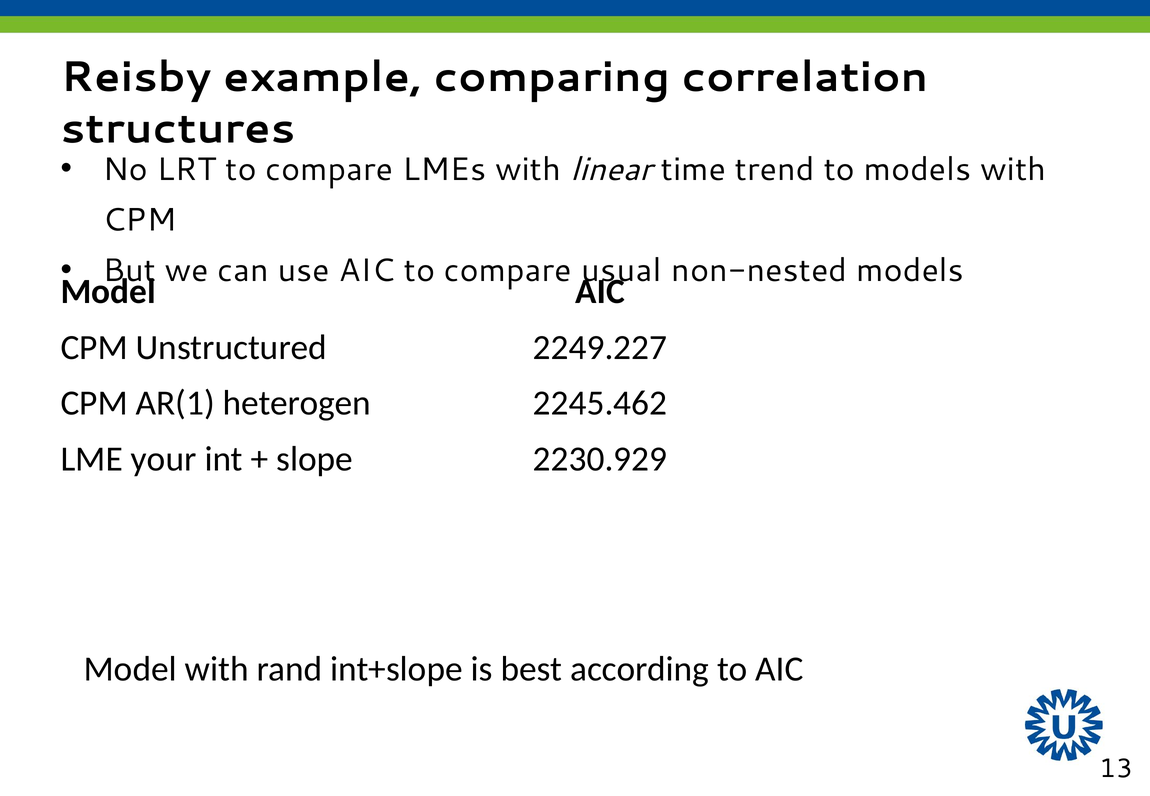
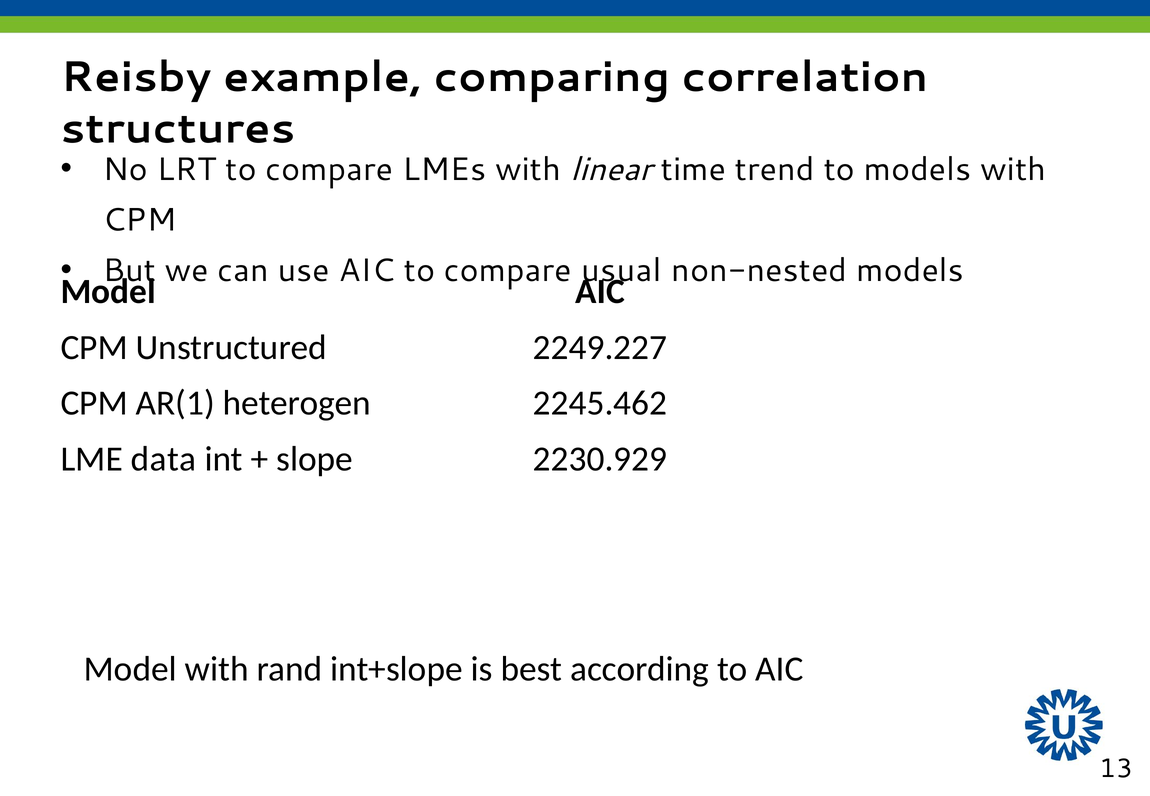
your: your -> data
